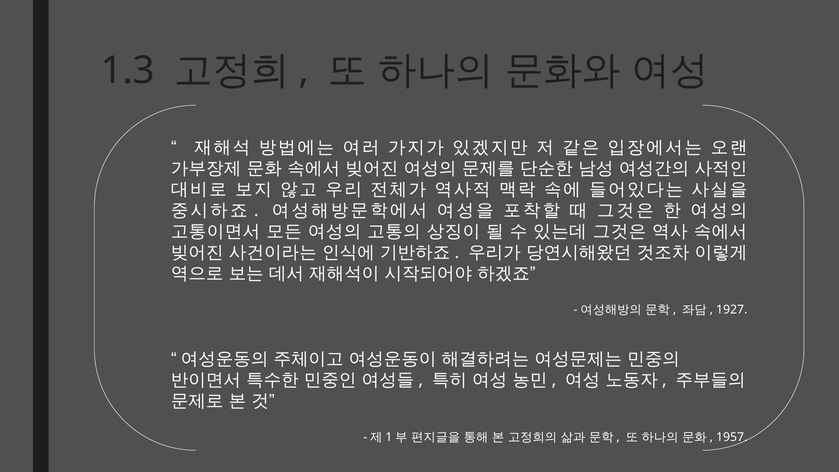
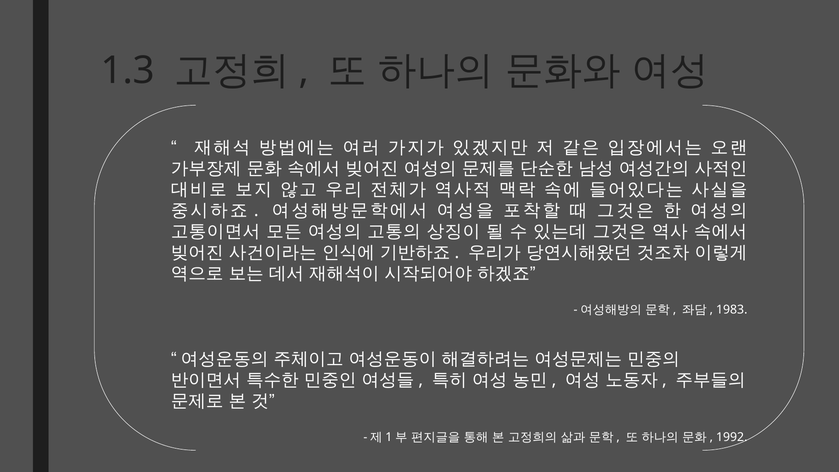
1927: 1927 -> 1983
1957: 1957 -> 1992
